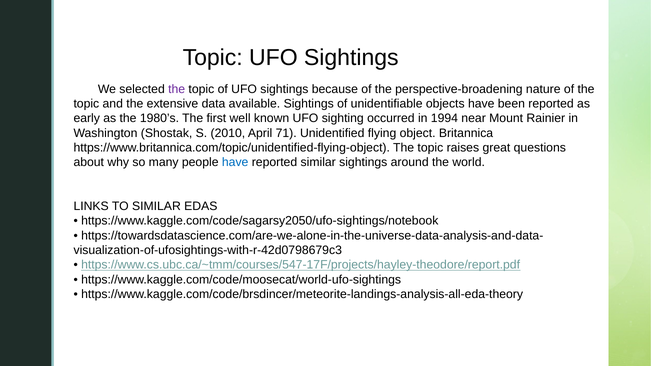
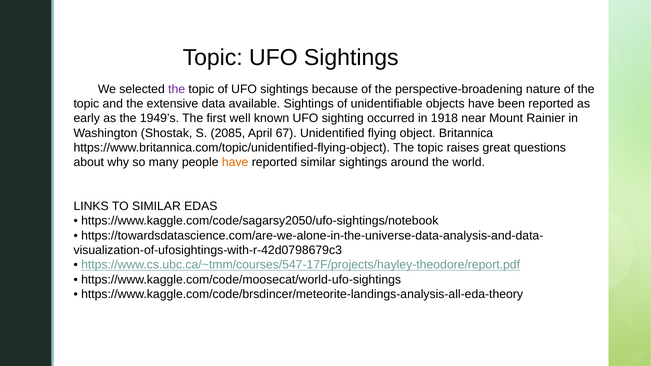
1980’s: 1980’s -> 1949’s
1994: 1994 -> 1918
2010: 2010 -> 2085
71: 71 -> 67
have at (235, 162) colour: blue -> orange
